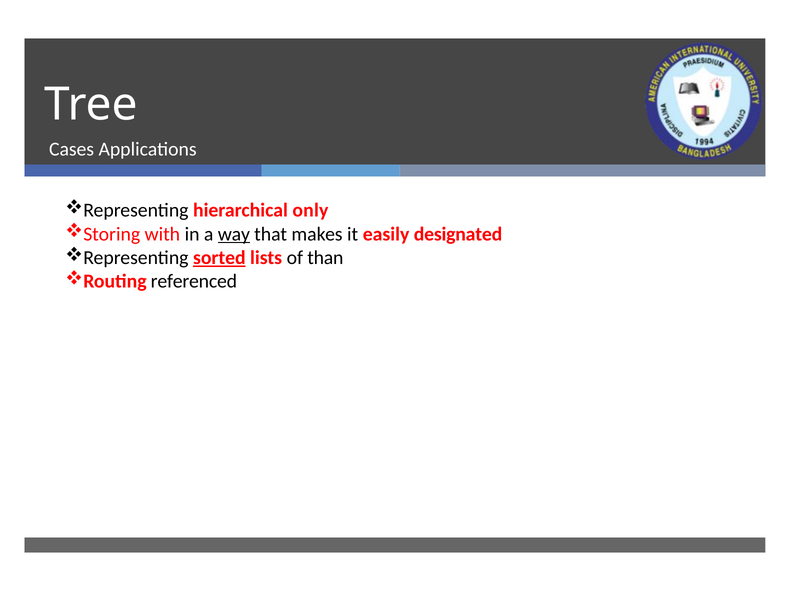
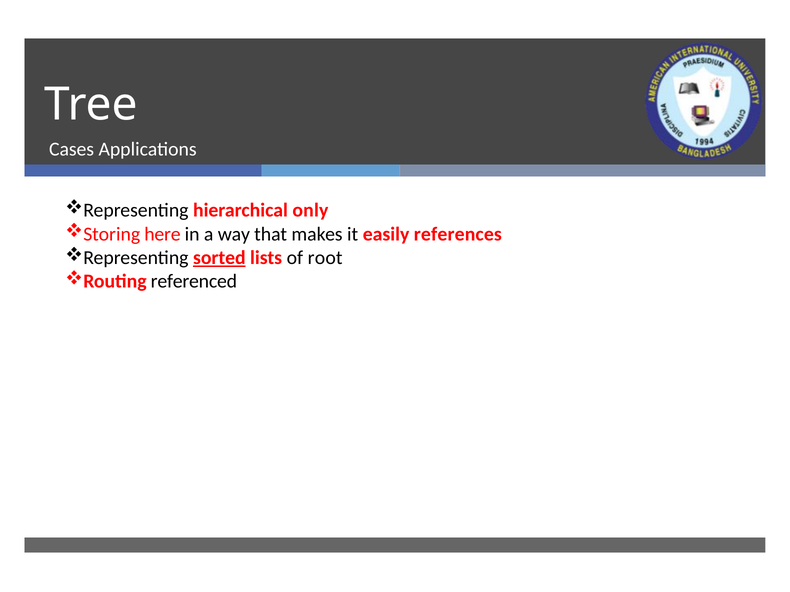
with: with -> here
way underline: present -> none
designated: designated -> references
than: than -> root
